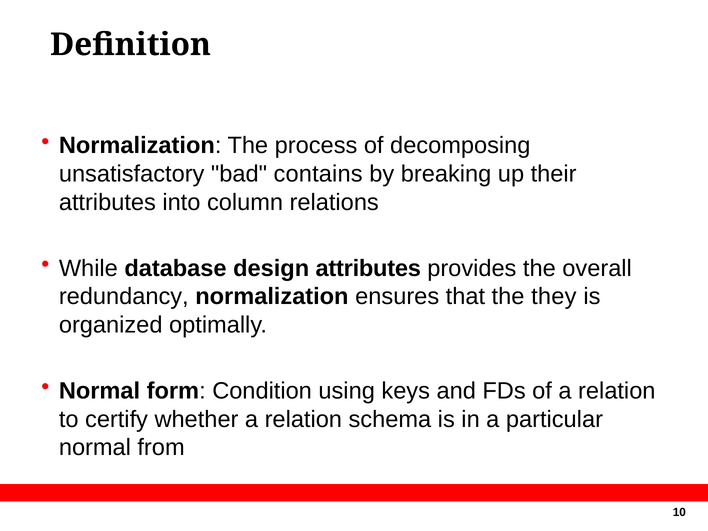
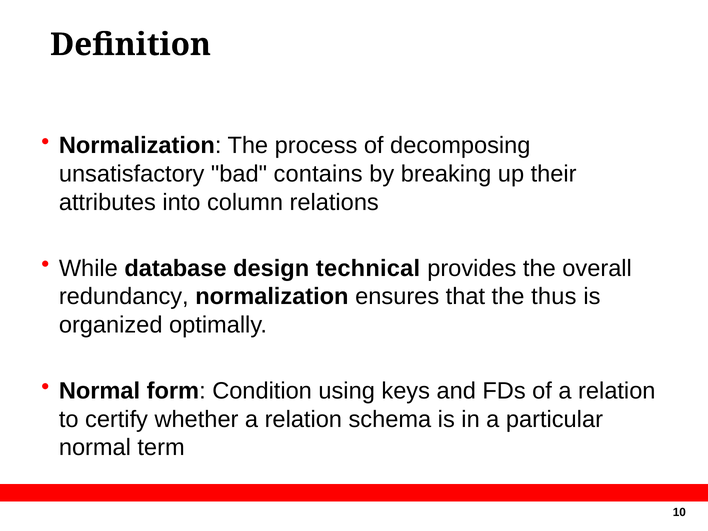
design attributes: attributes -> technical
they: they -> thus
from: from -> term
